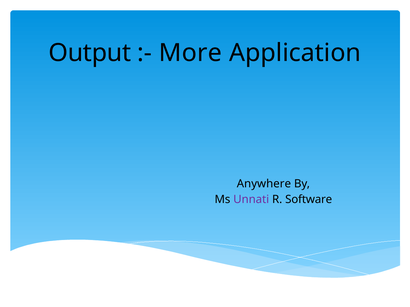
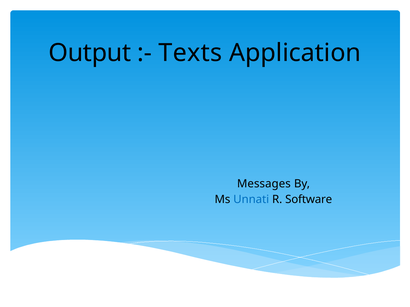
More: More -> Texts
Anywhere: Anywhere -> Messages
Unnati colour: purple -> blue
